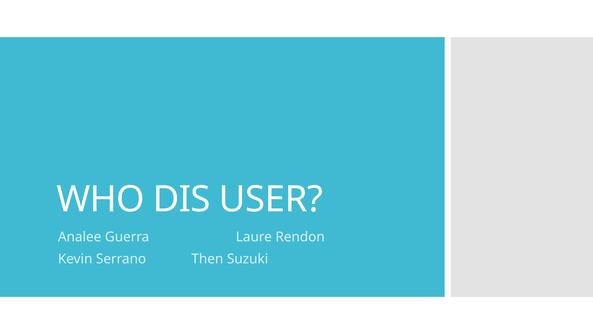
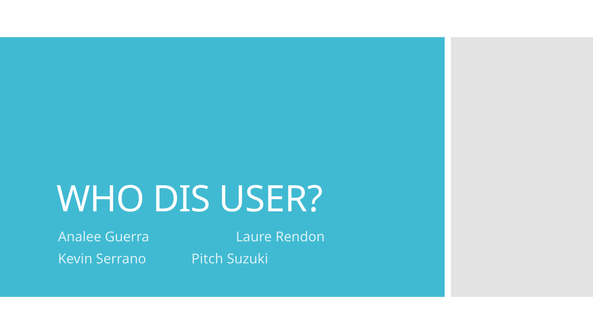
Then: Then -> Pitch
